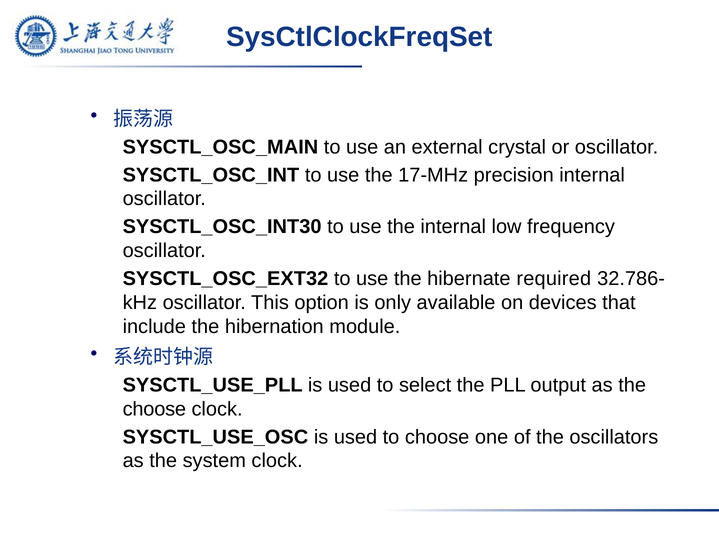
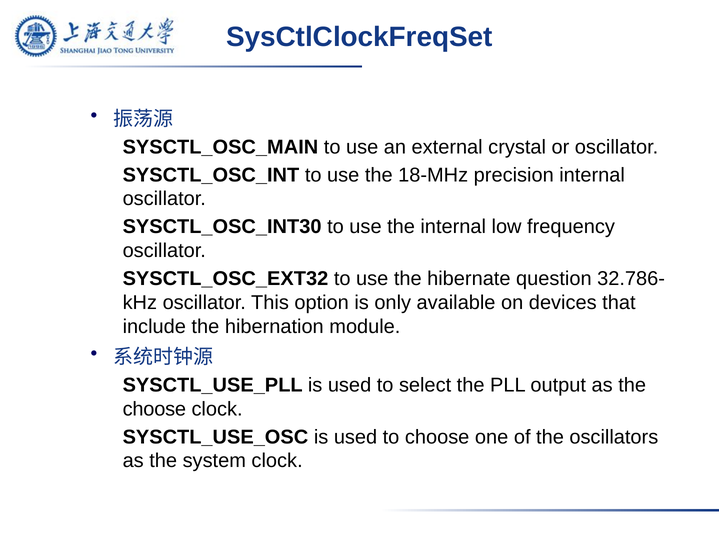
17-MHz: 17-MHz -> 18-MHz
required: required -> question
